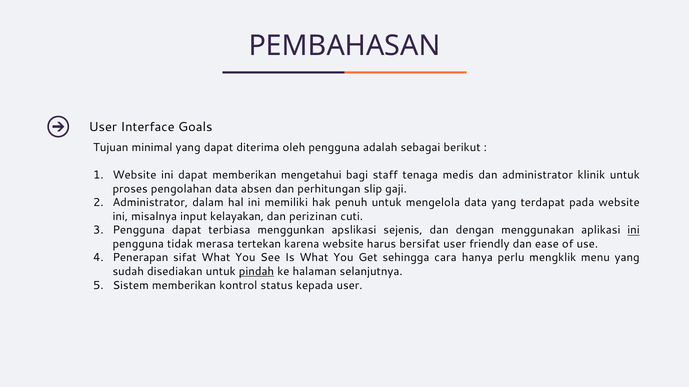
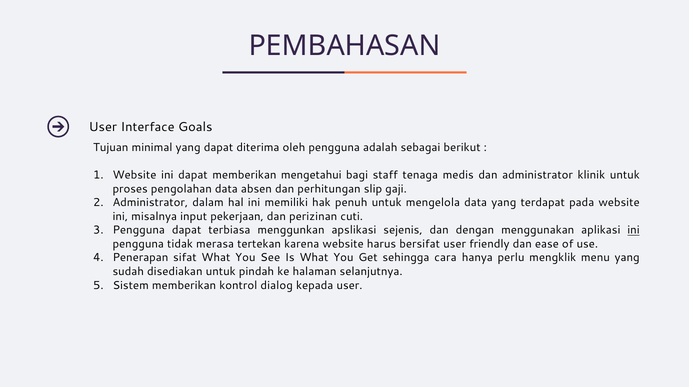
kelayakan: kelayakan -> pekerjaan
pindah underline: present -> none
status: status -> dialog
